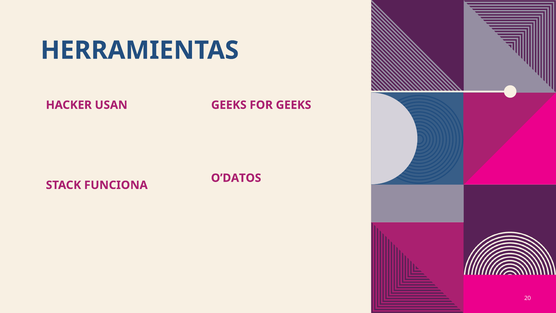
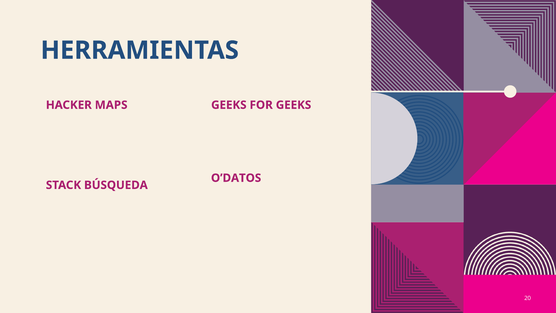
USAN: USAN -> MAPS
FUNCIONA: FUNCIONA -> BÚSQUEDA
